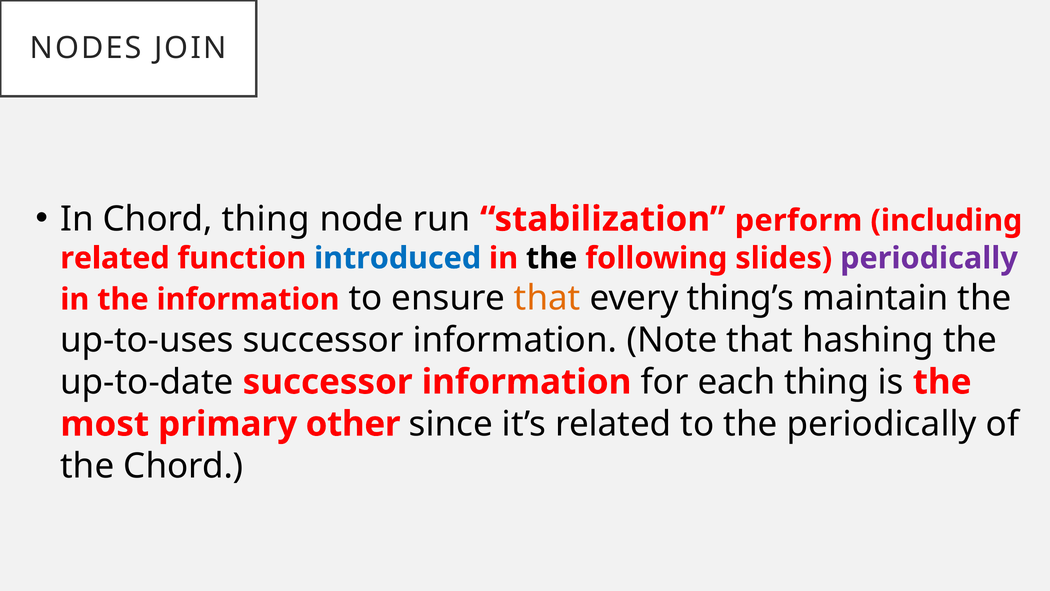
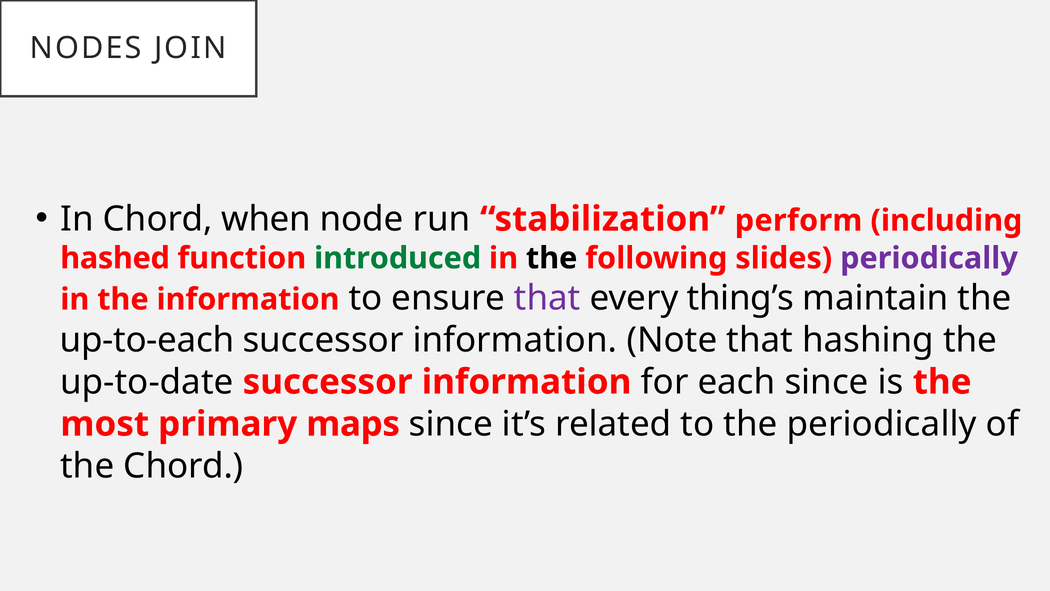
Chord thing: thing -> when
related at (115, 258): related -> hashed
introduced colour: blue -> green
that at (547, 298) colour: orange -> purple
up-to-uses: up-to-uses -> up-to-each
each thing: thing -> since
other: other -> maps
